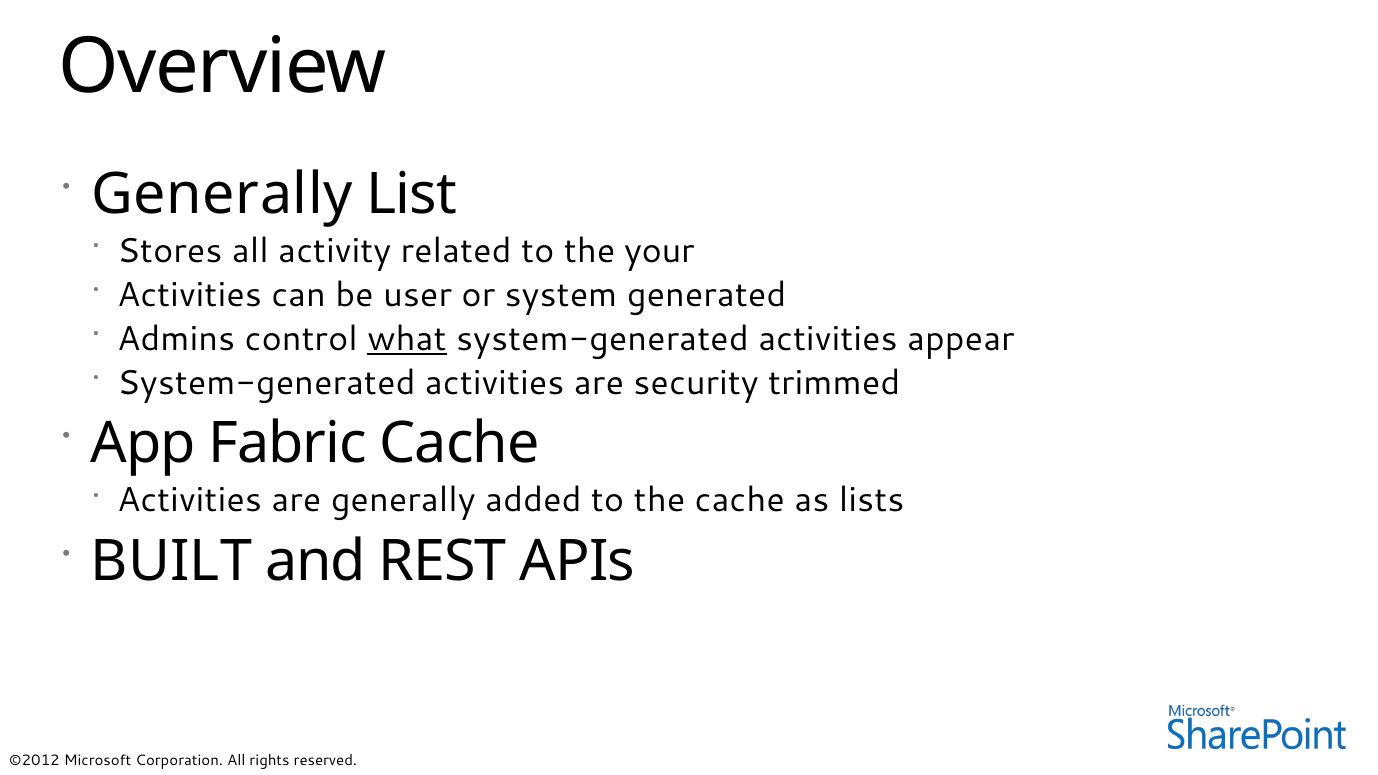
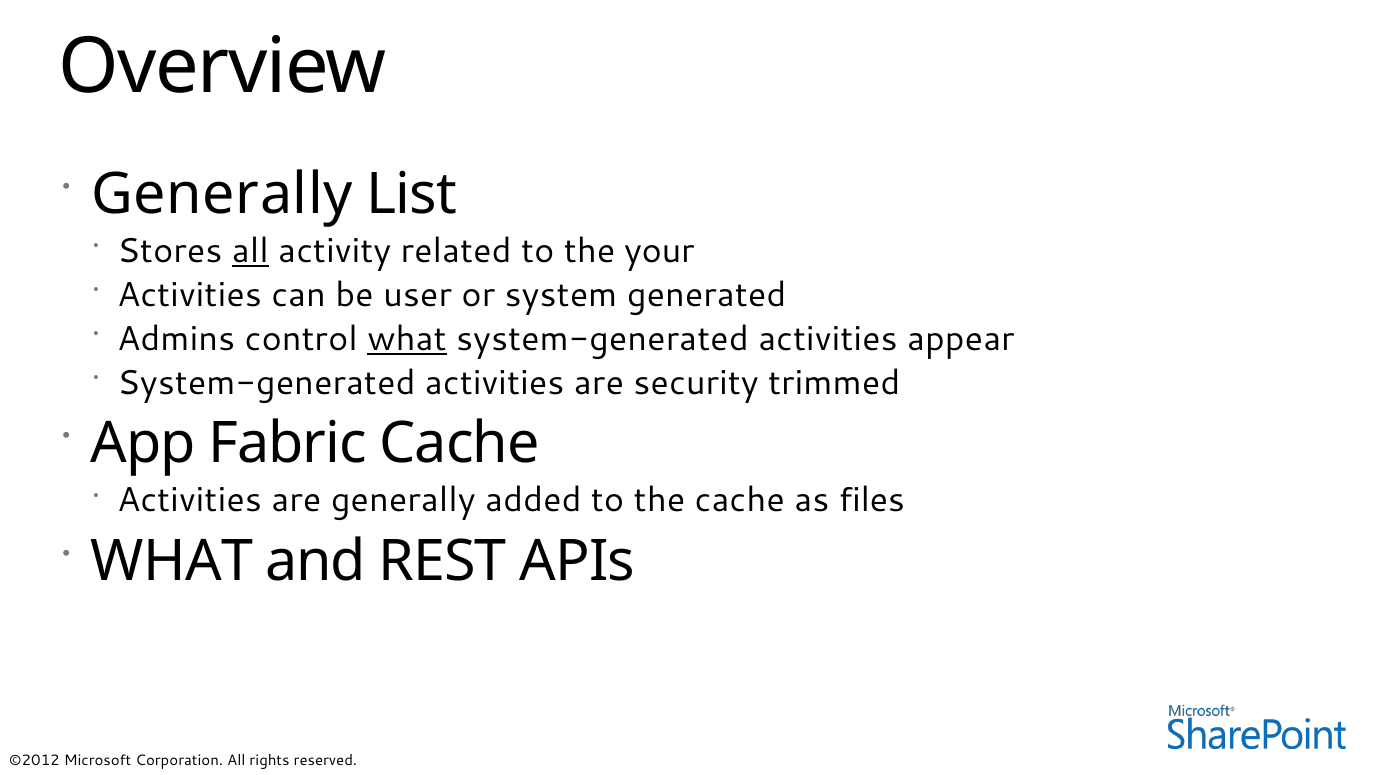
all at (250, 251) underline: none -> present
lists: lists -> files
BUILT at (171, 562): BUILT -> WHAT
